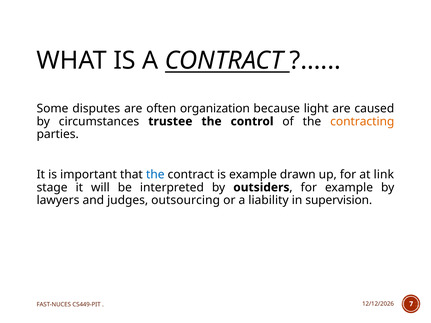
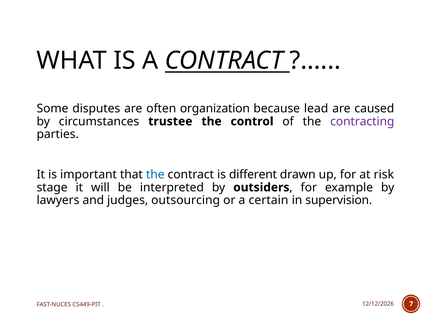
light: light -> lead
contracting colour: orange -> purple
is example: example -> different
link: link -> risk
liability: liability -> certain
